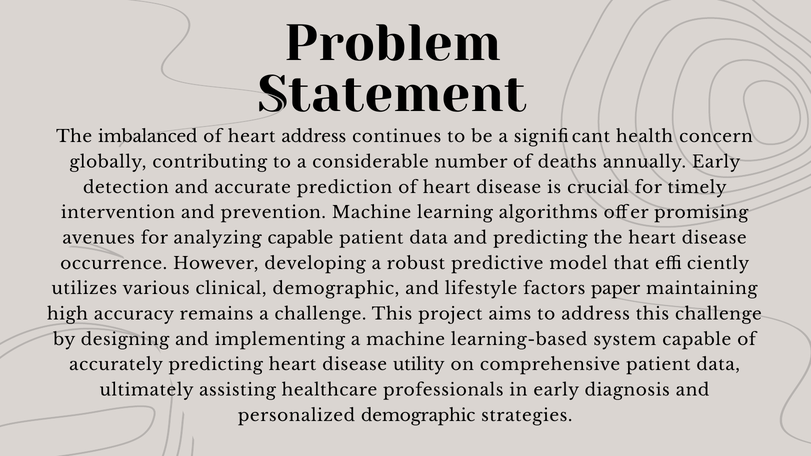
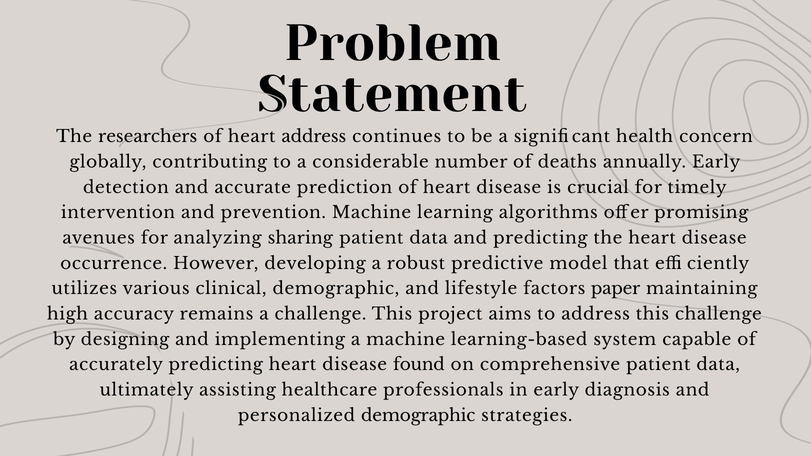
imbalanced: imbalanced -> researchers
analyzing capable: capable -> sharing
utility: utility -> found
